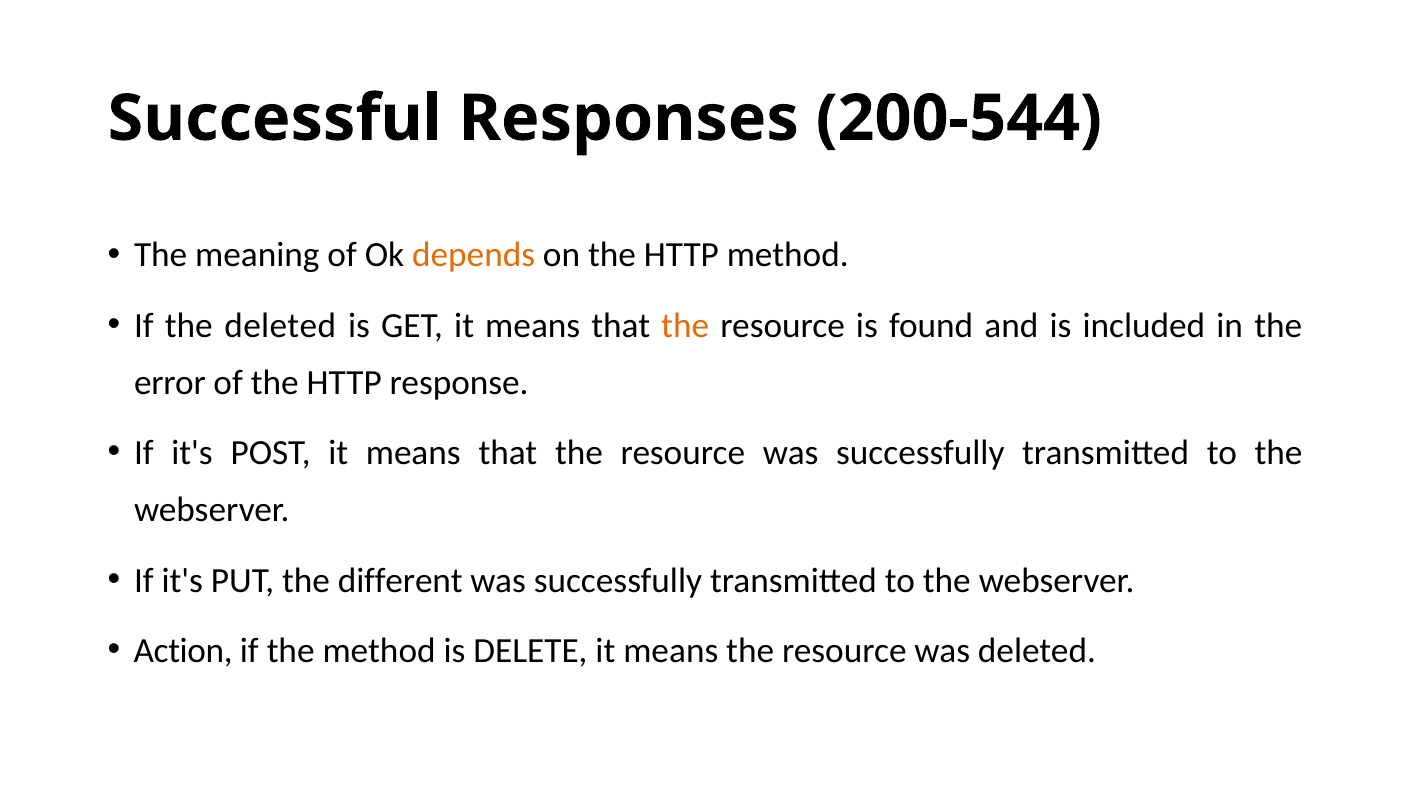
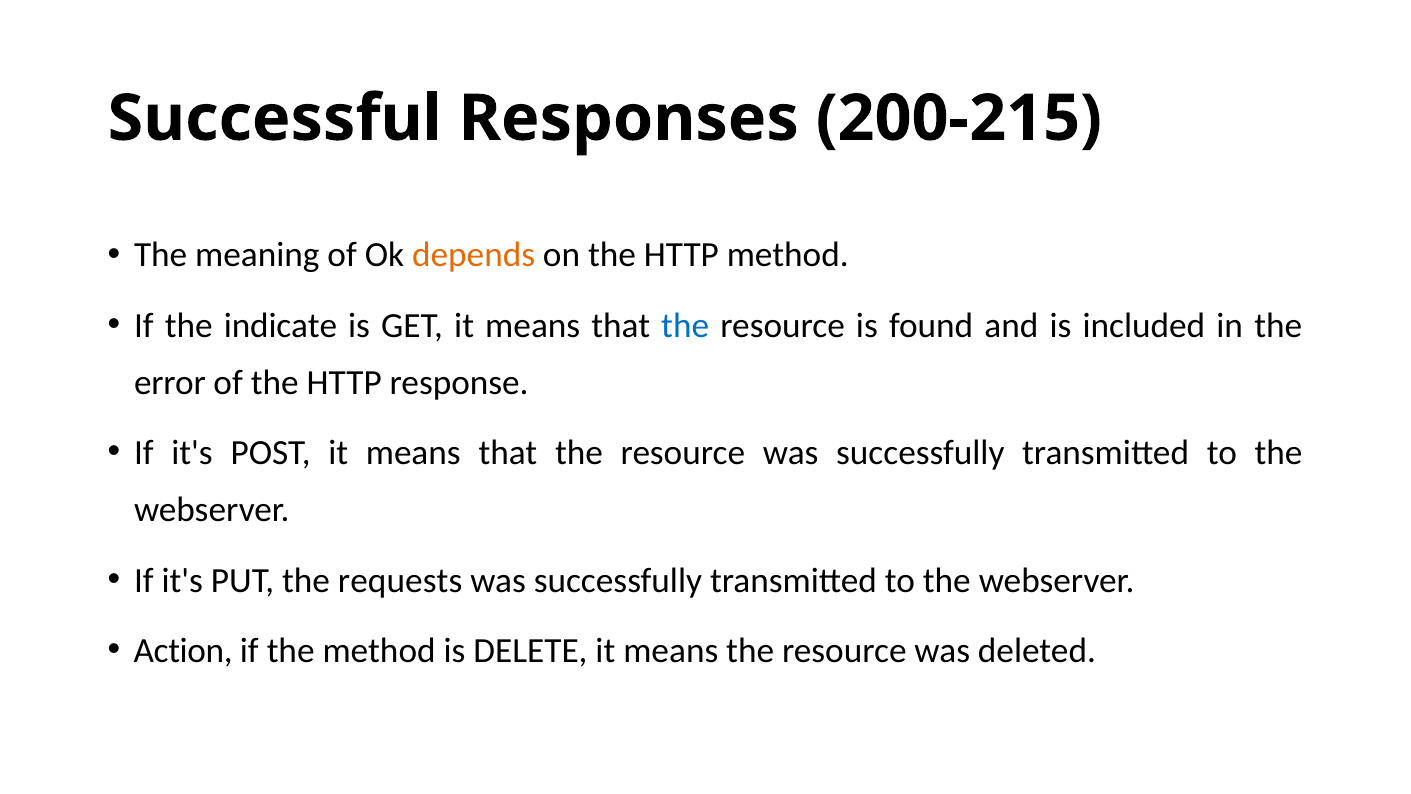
200-544: 200-544 -> 200-215
the deleted: deleted -> indicate
the at (685, 325) colour: orange -> blue
different: different -> requests
